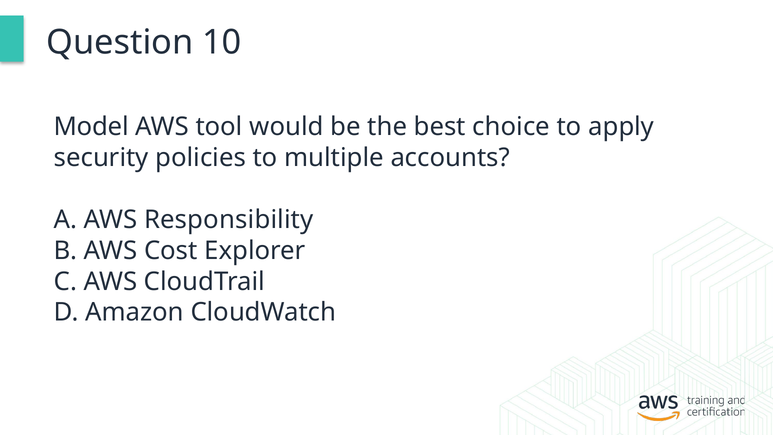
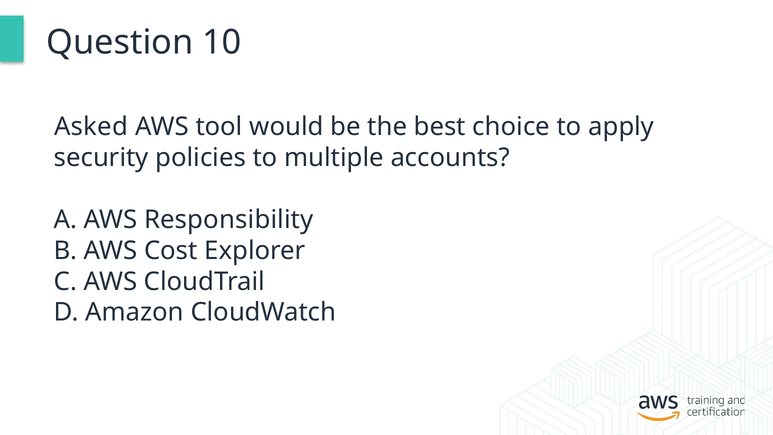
Model: Model -> Asked
